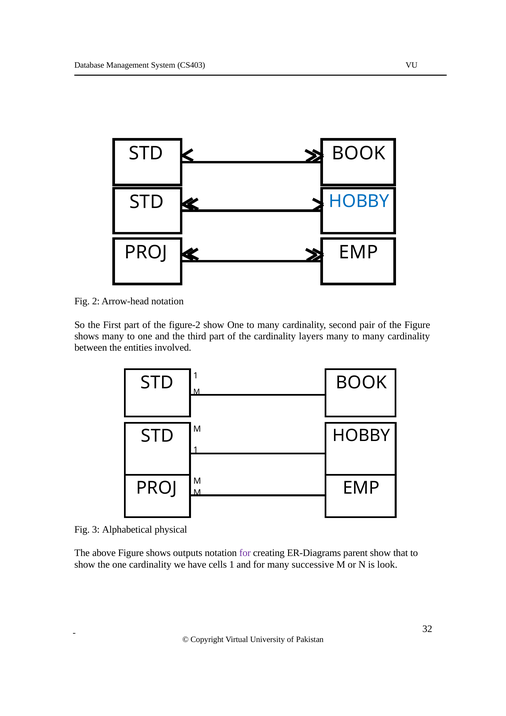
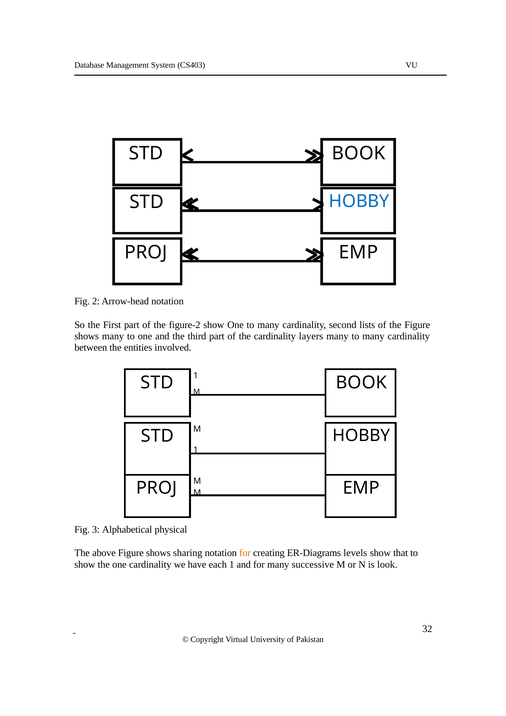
pair: pair -> lists
outputs: outputs -> sharing
for at (245, 553) colour: purple -> orange
parent: parent -> levels
cells: cells -> each
